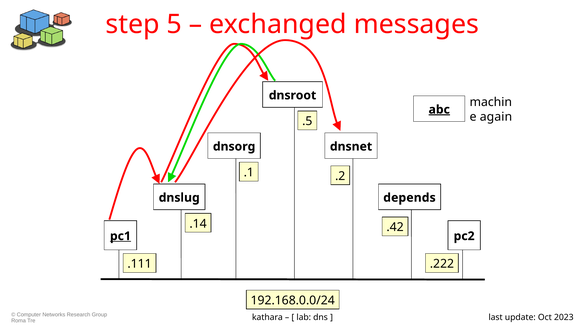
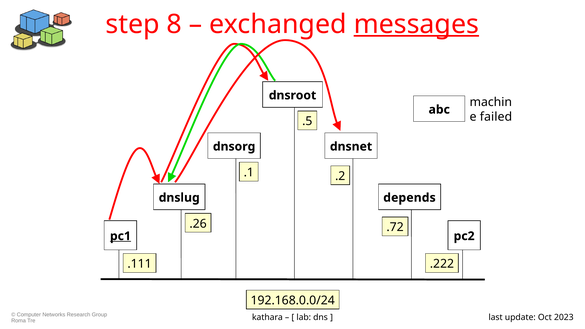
5: 5 -> 8
messages underline: none -> present
abc underline: present -> none
again: again -> failed
.14: .14 -> .26
.42: .42 -> .72
